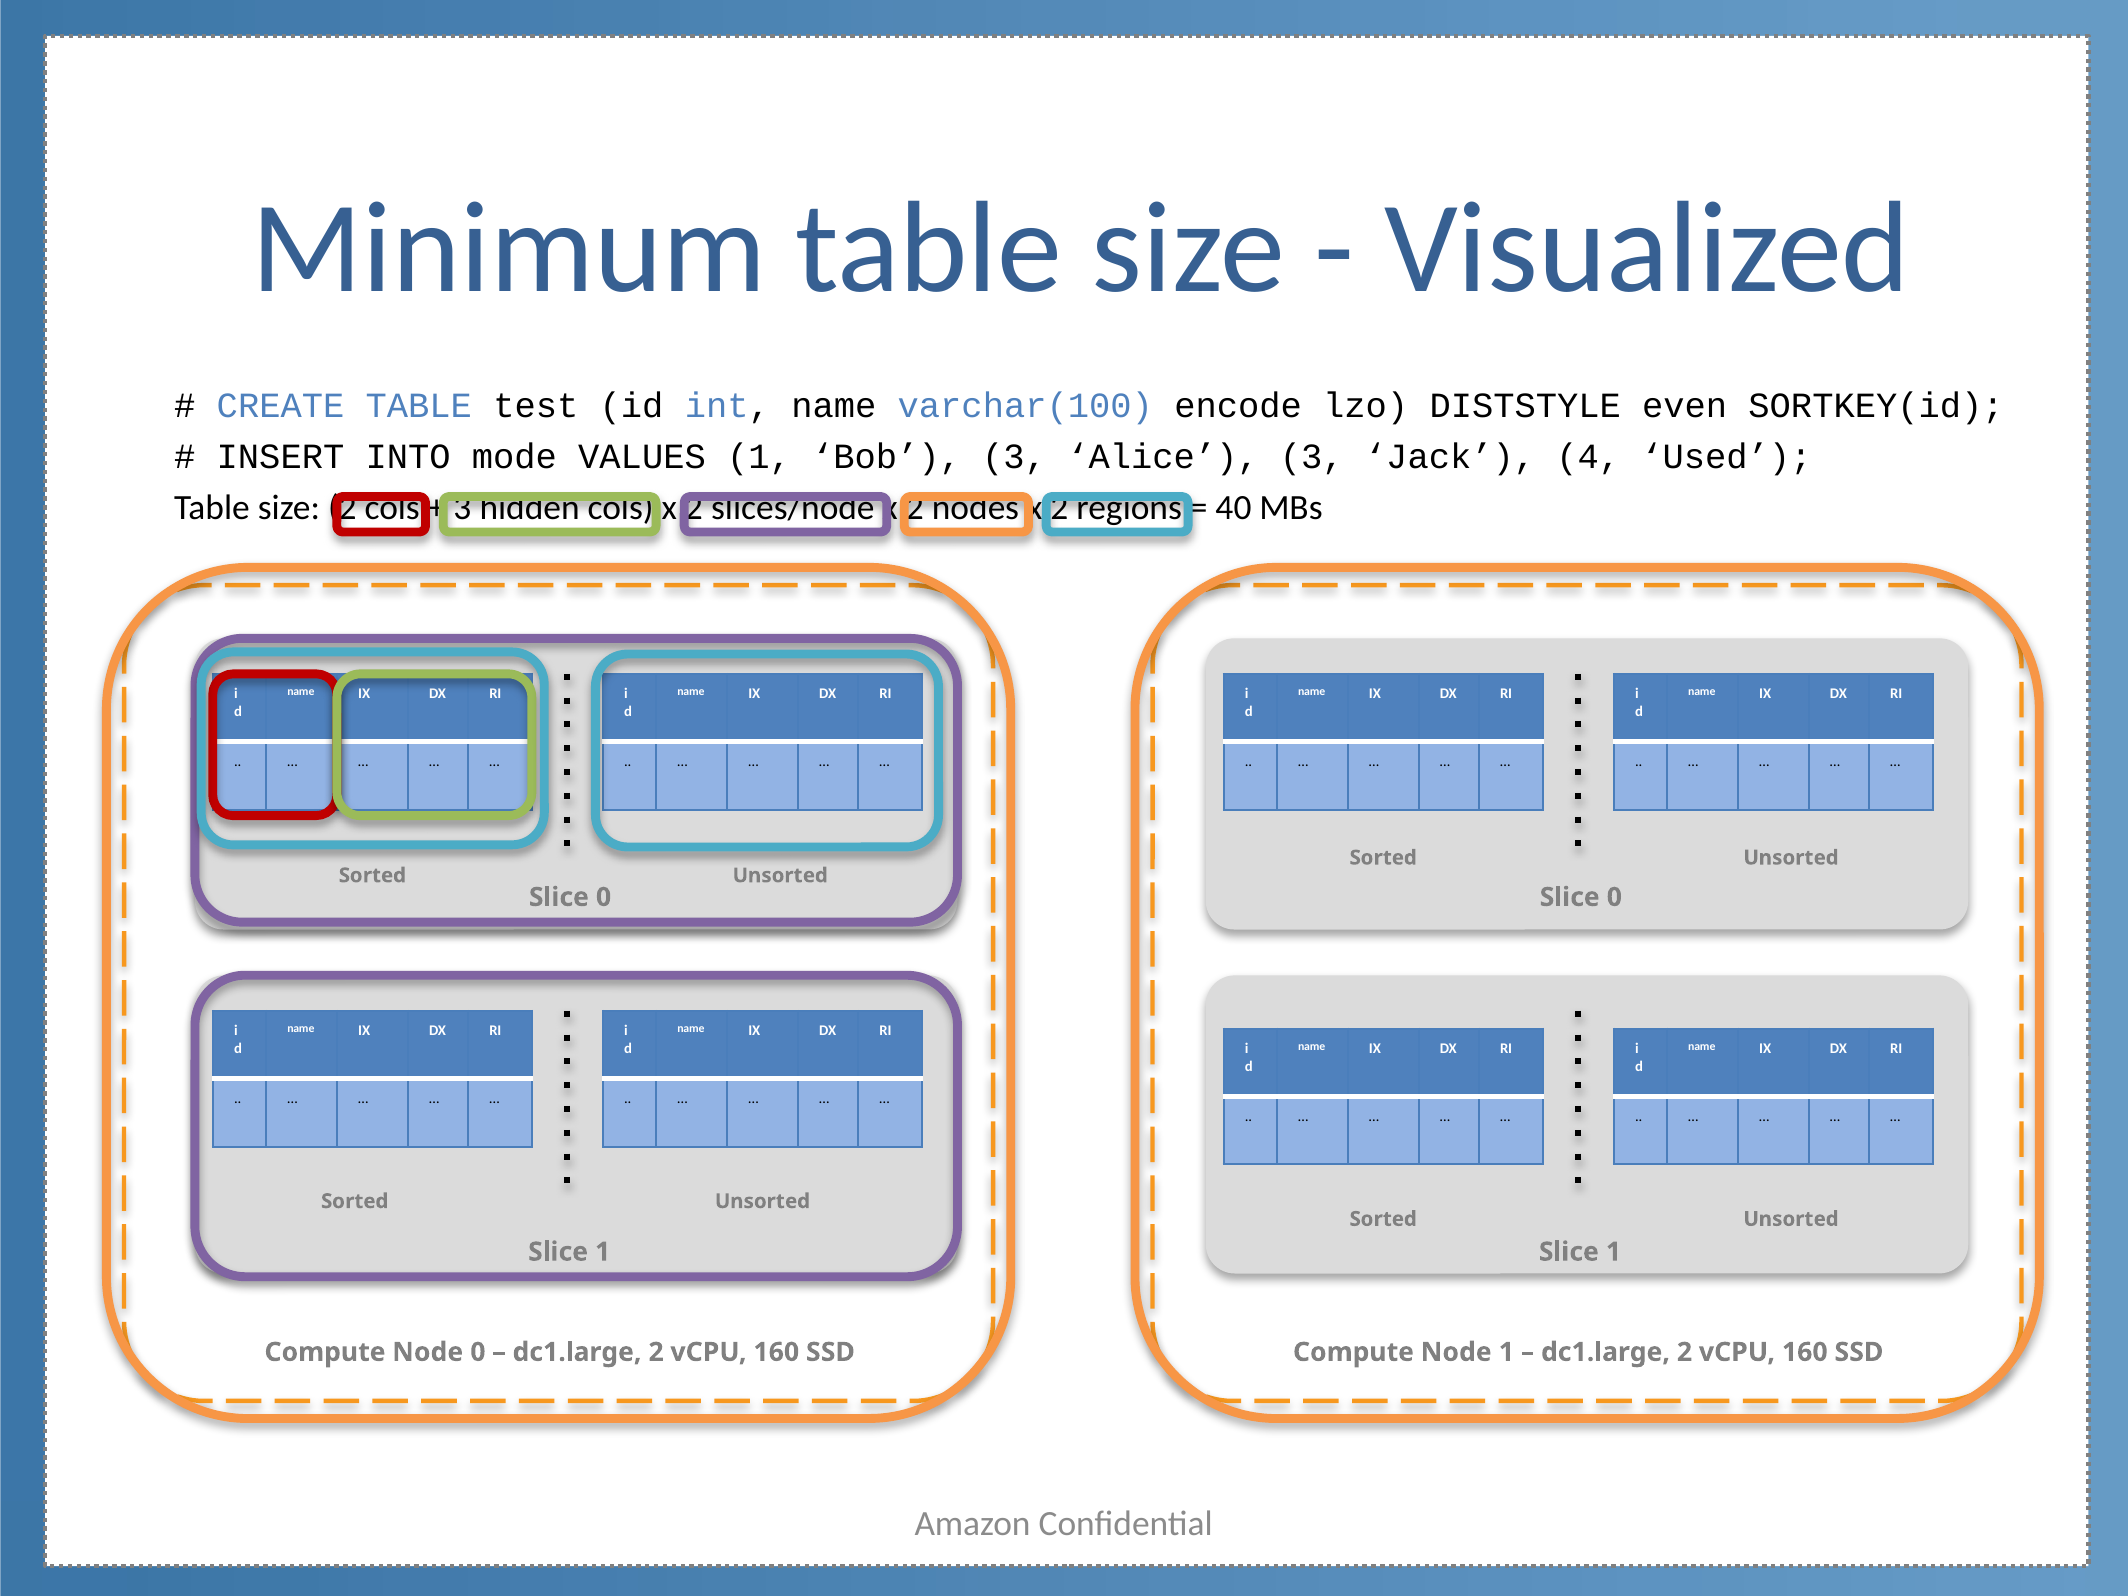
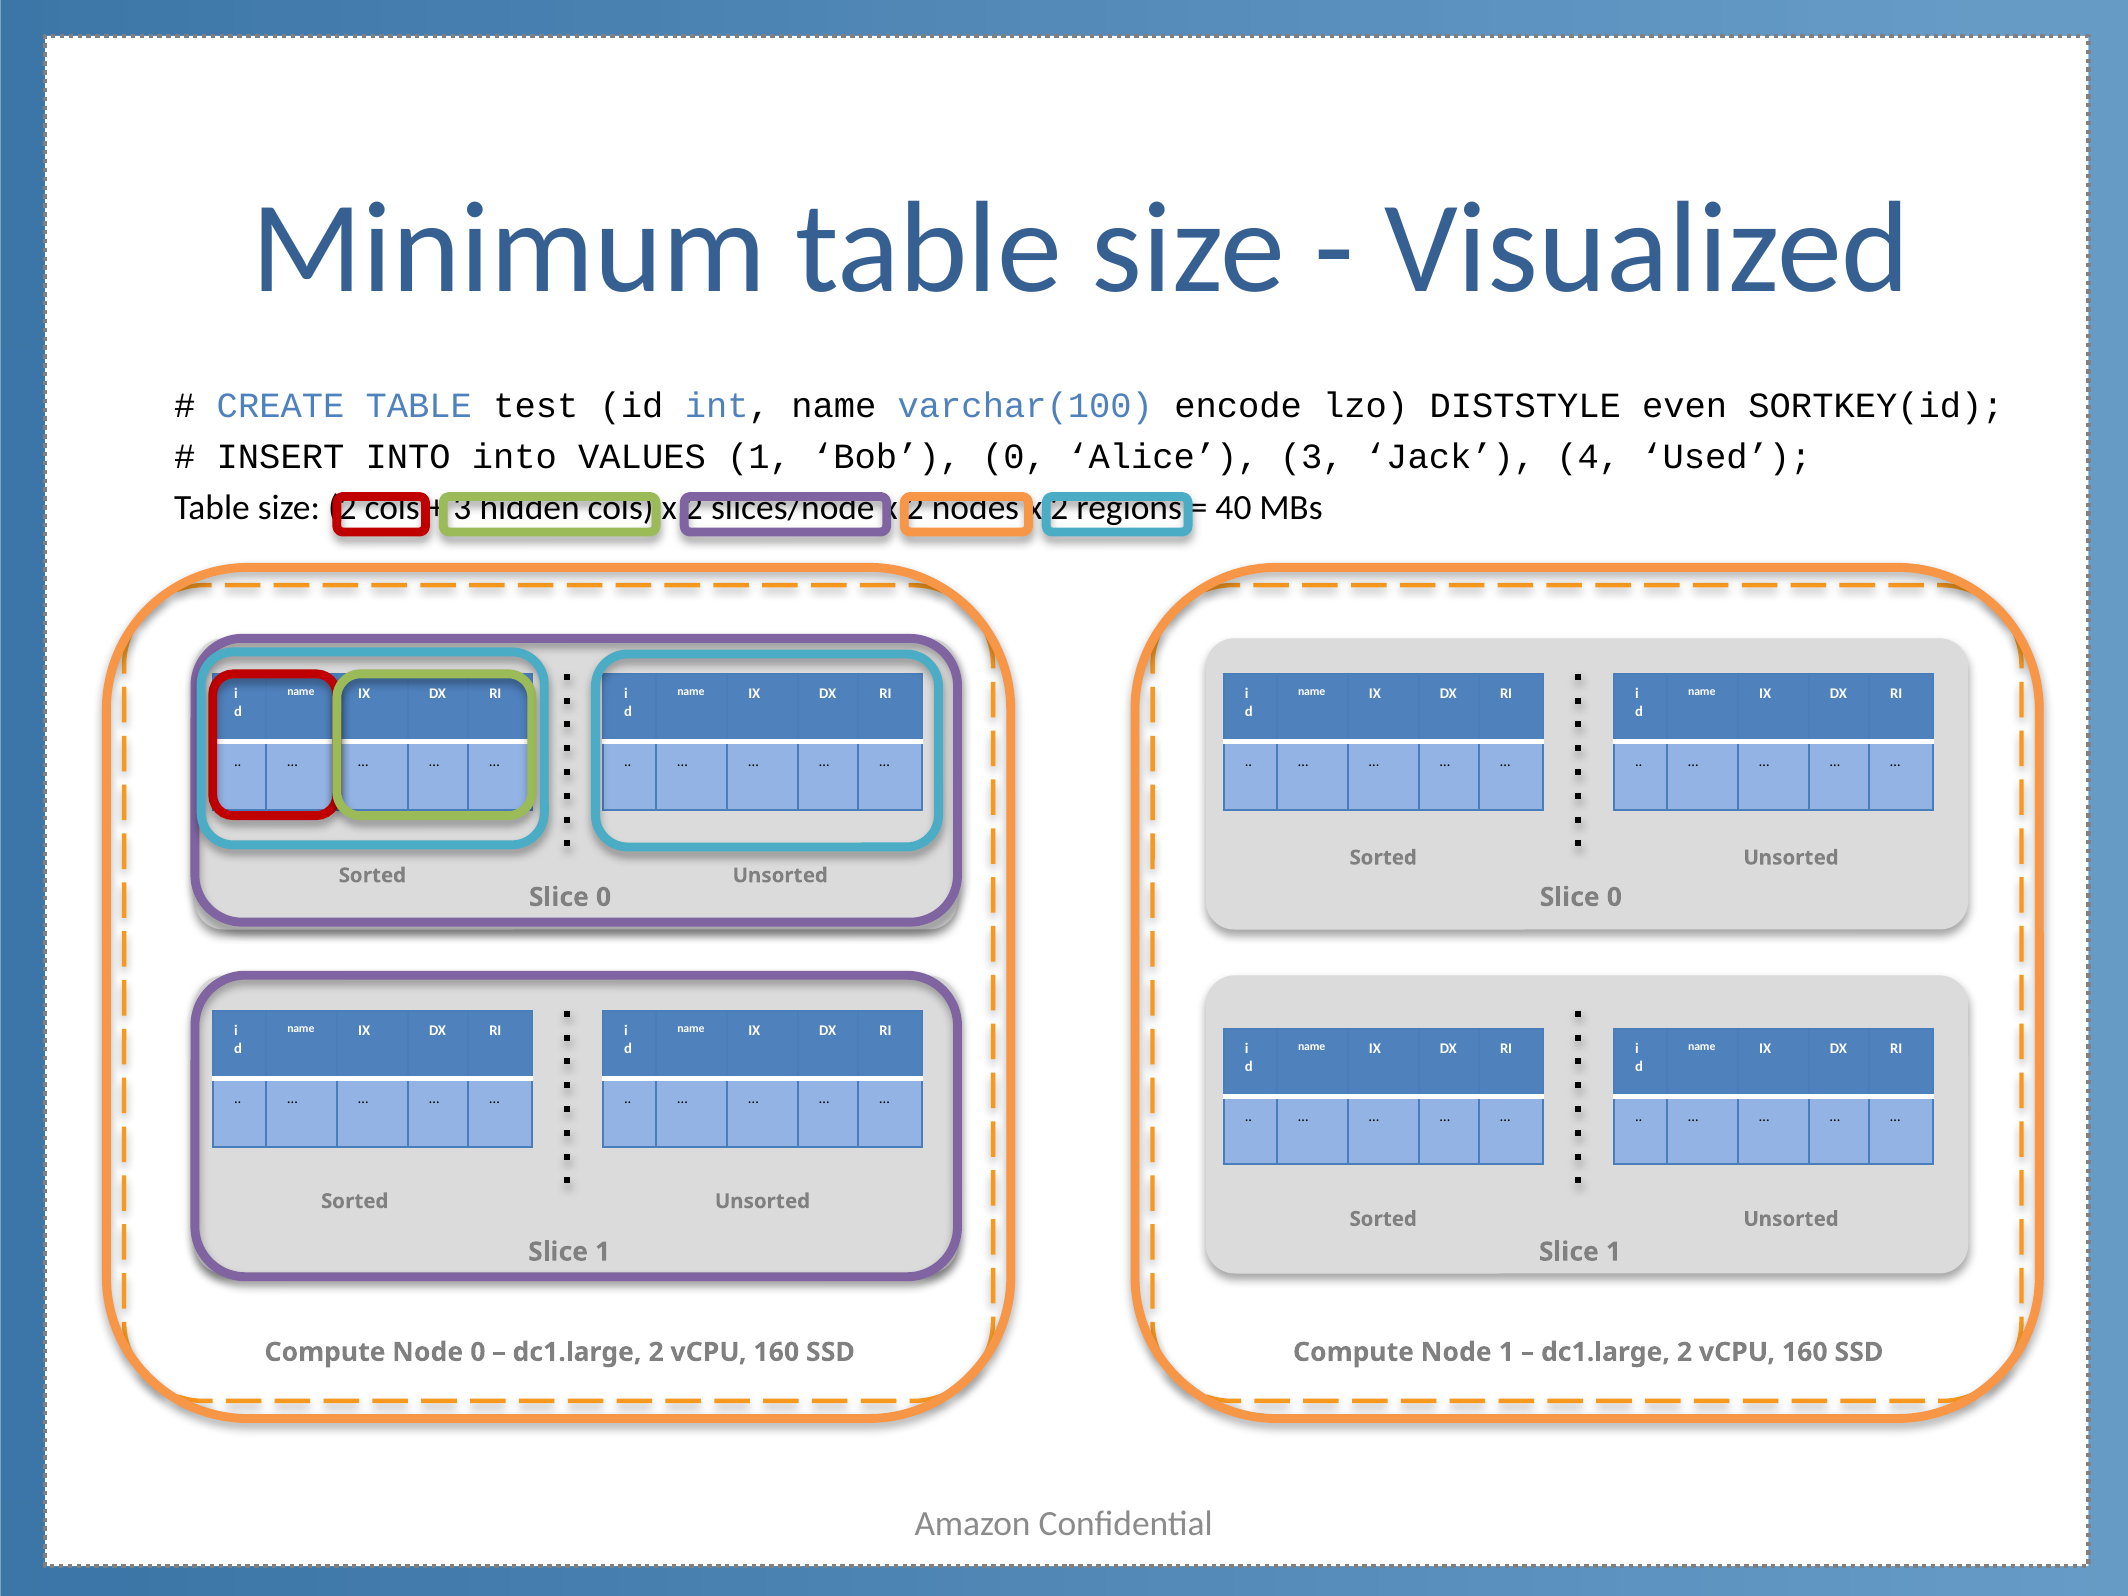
INTO mode: mode -> into
Bob 3: 3 -> 0
